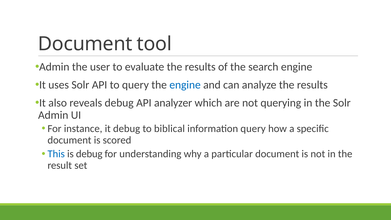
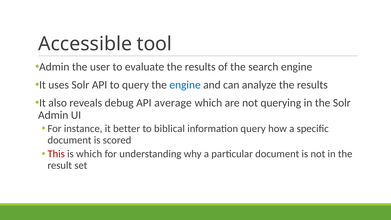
Document at (85, 44): Document -> Accessible
analyzer: analyzer -> average
it debug: debug -> better
This colour: blue -> red
is debug: debug -> which
